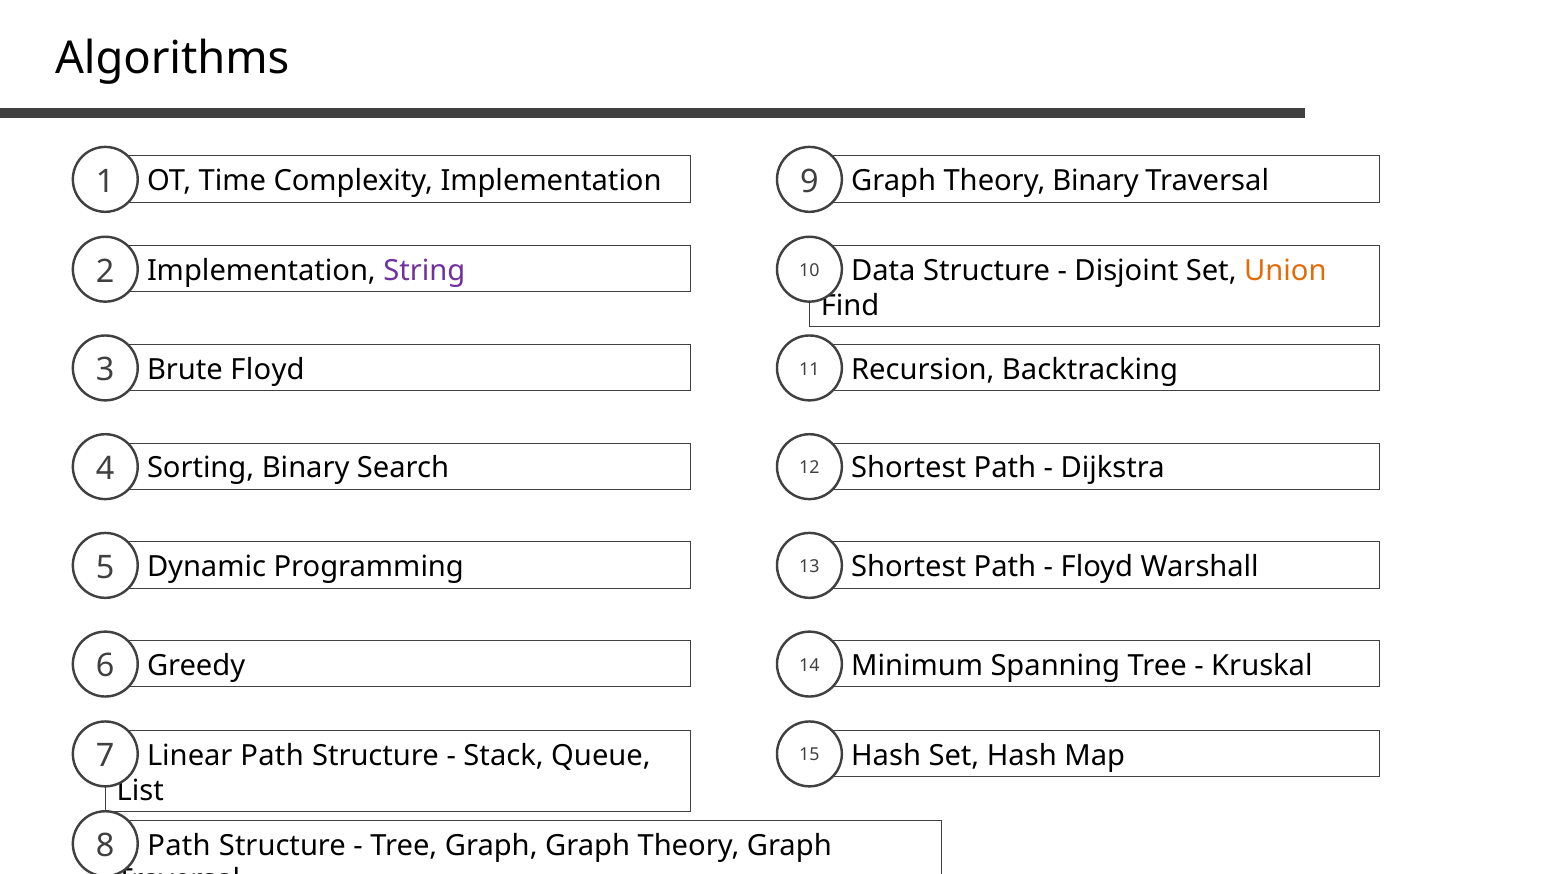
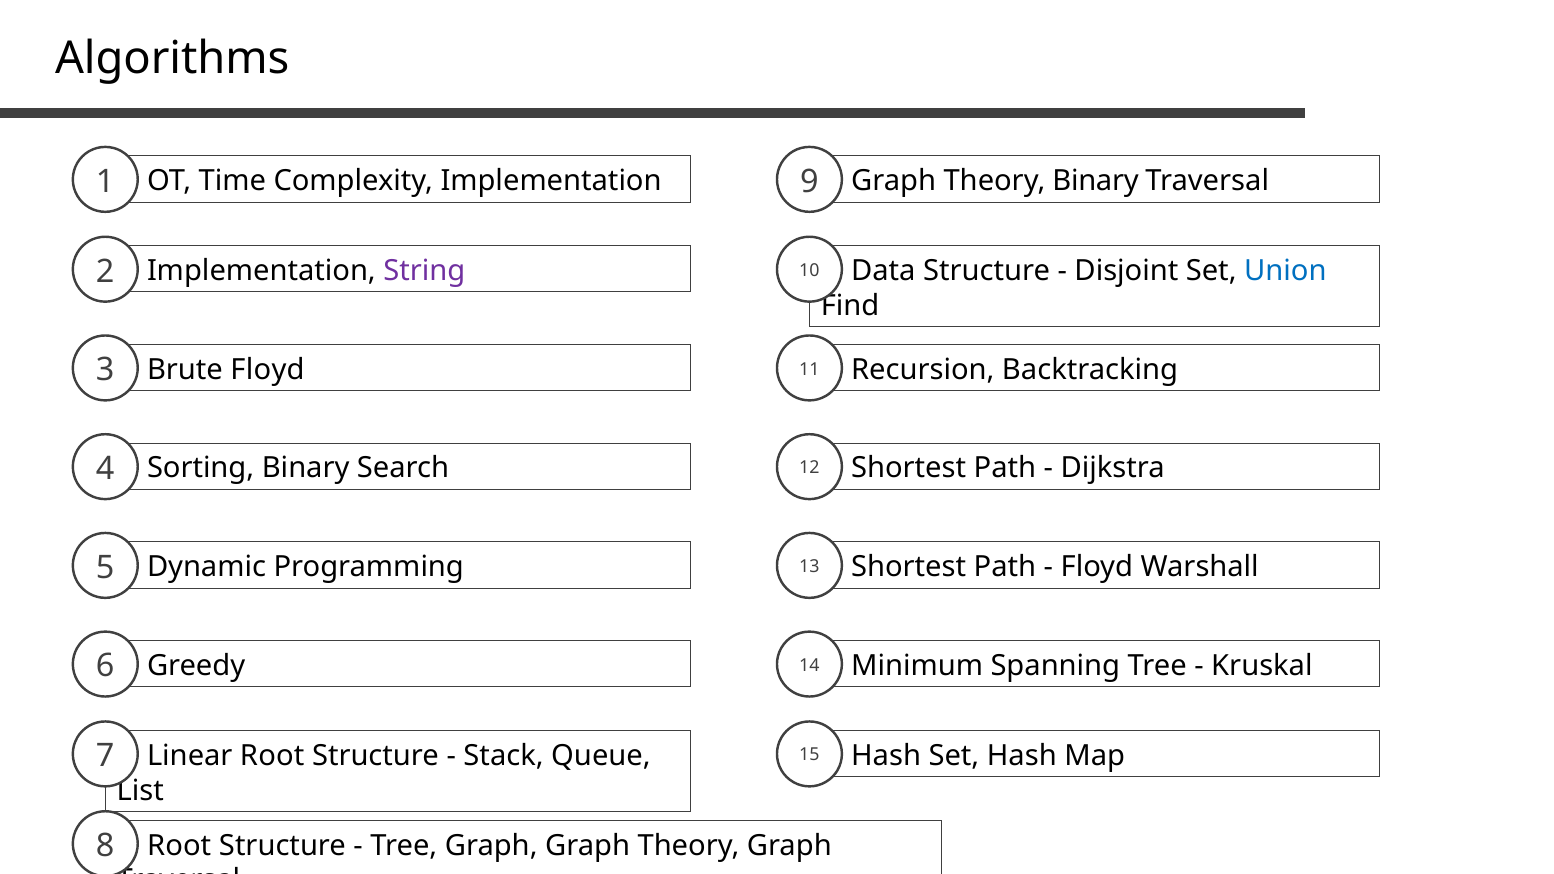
Union colour: orange -> blue
Linear Path: Path -> Root
Path at (179, 846): Path -> Root
